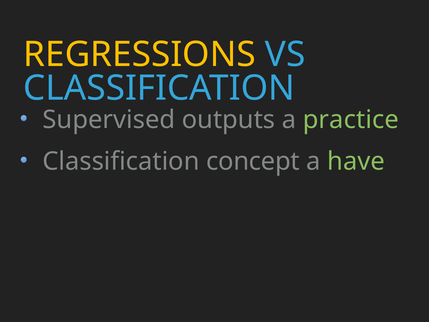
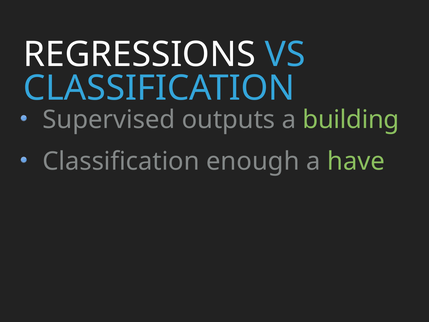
REGRESSIONS colour: yellow -> white
practice: practice -> building
concept: concept -> enough
